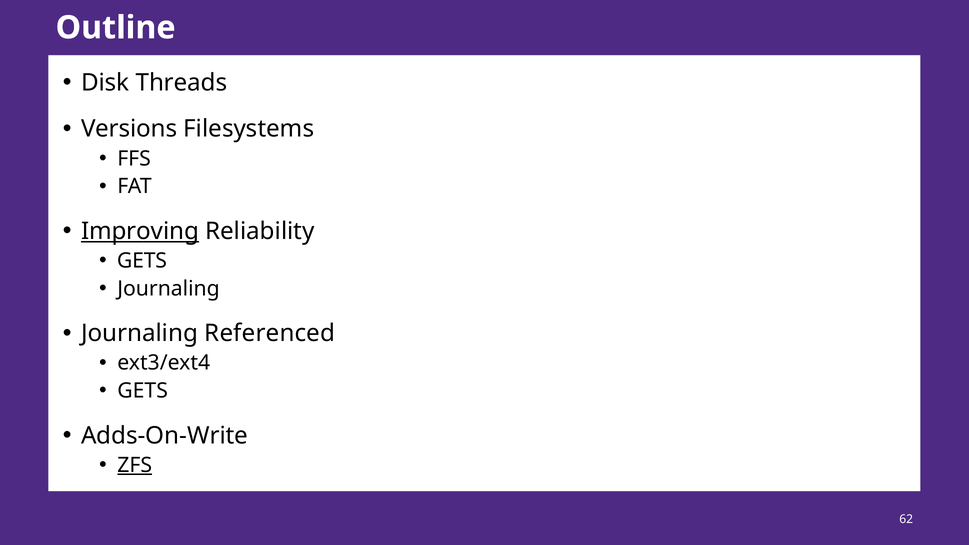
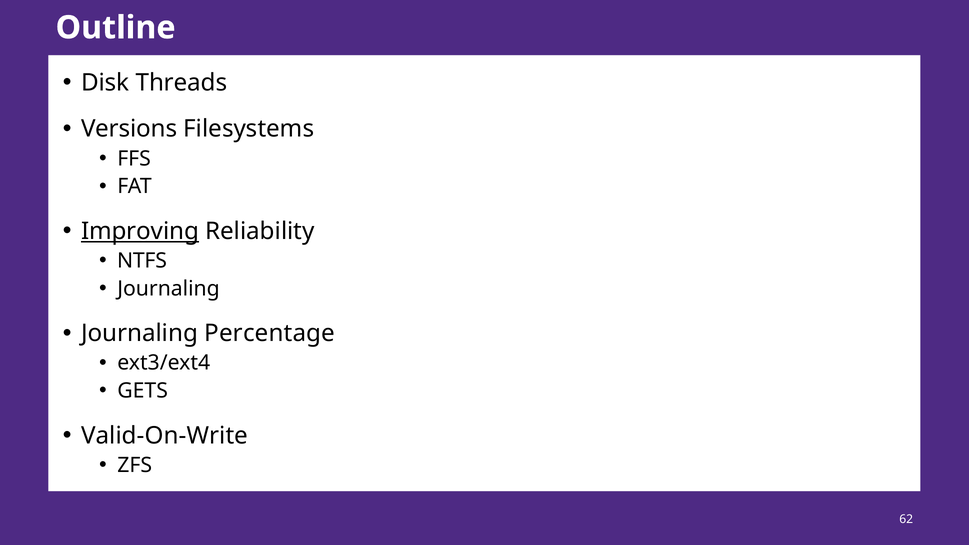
GETS at (142, 261): GETS -> NTFS
Referenced: Referenced -> Percentage
Adds-On-Write: Adds-On-Write -> Valid-On-Write
ZFS underline: present -> none
